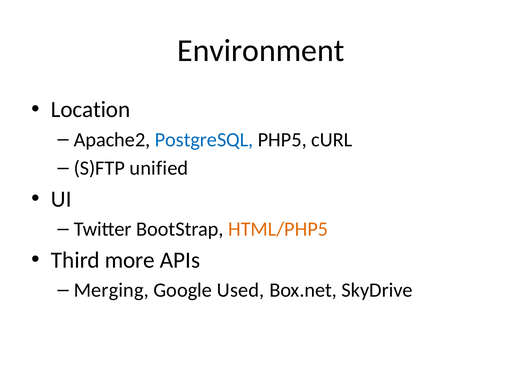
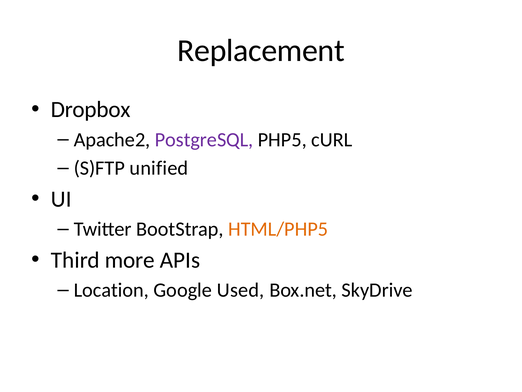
Environment: Environment -> Replacement
Location: Location -> Dropbox
PostgreSQL colour: blue -> purple
Merging: Merging -> Location
